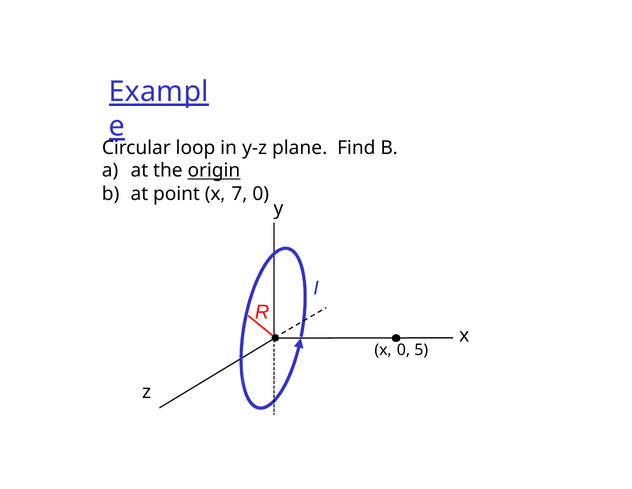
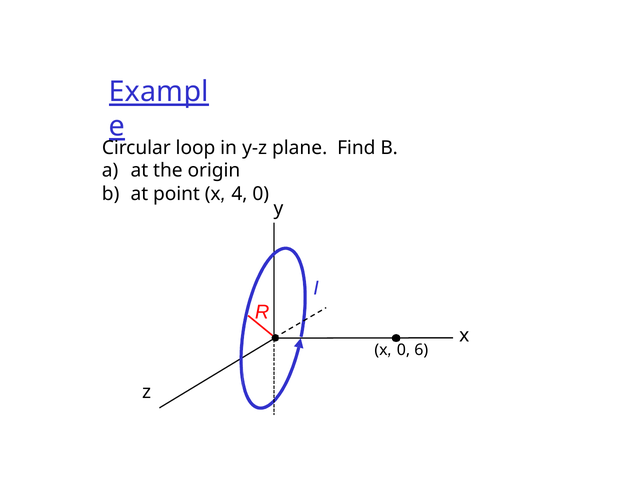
origin underline: present -> none
7: 7 -> 4
5: 5 -> 6
